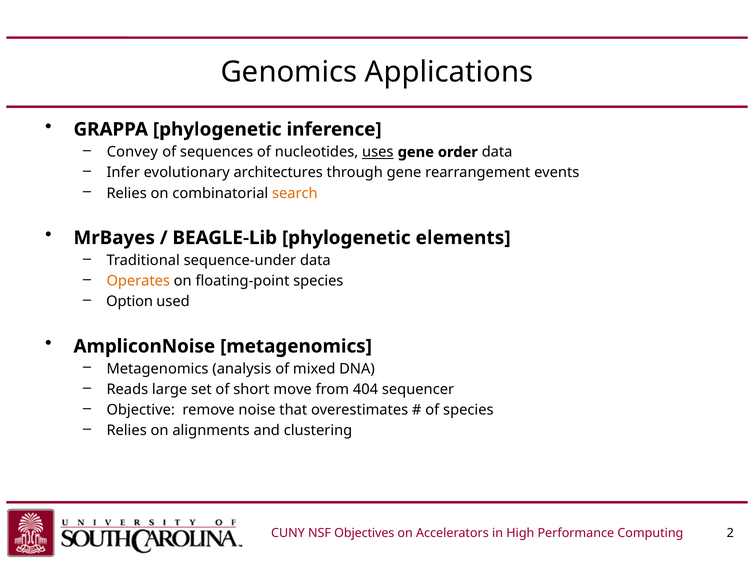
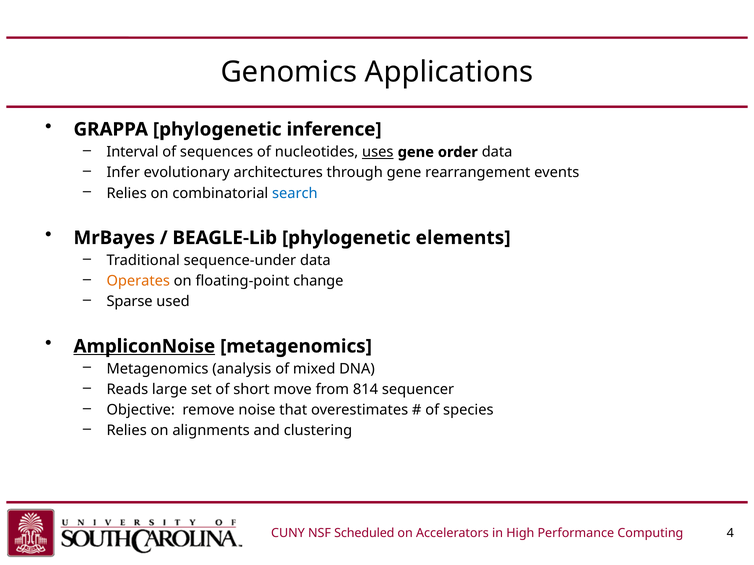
Convey: Convey -> Interval
search colour: orange -> blue
floating-point species: species -> change
Option: Option -> Sparse
AmpliconNoise underline: none -> present
404: 404 -> 814
Objectives: Objectives -> Scheduled
2: 2 -> 4
